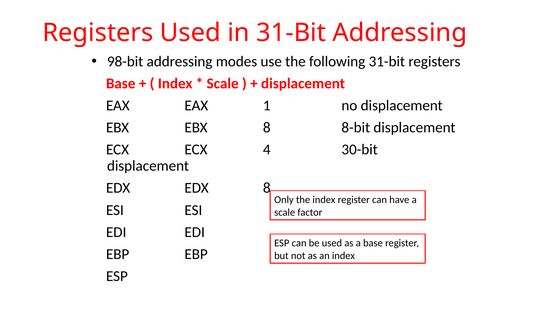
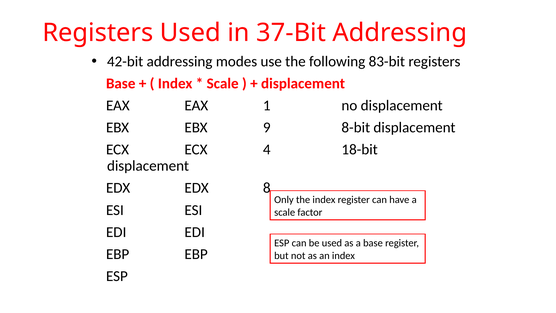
in 31-Bit: 31-Bit -> 37-Bit
98-bit: 98-bit -> 42-bit
following 31-bit: 31-bit -> 83-bit
EBX 8: 8 -> 9
30-bit: 30-bit -> 18-bit
